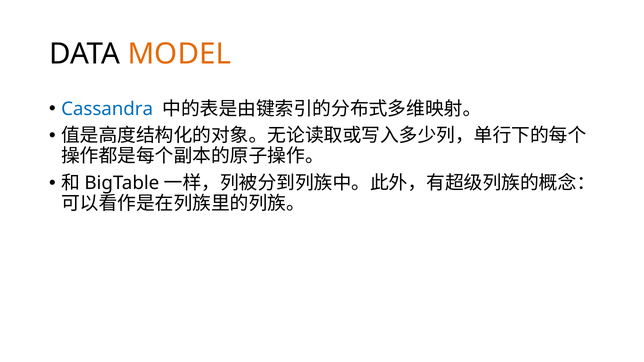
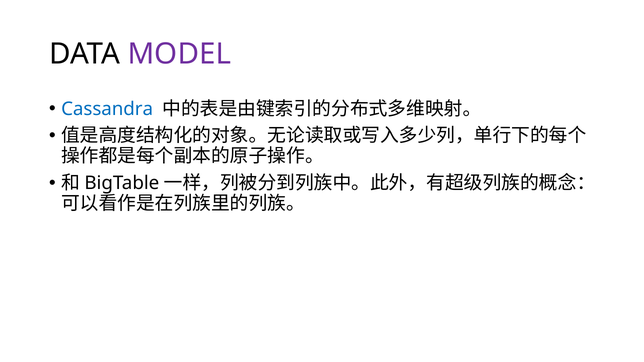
MODEL colour: orange -> purple
